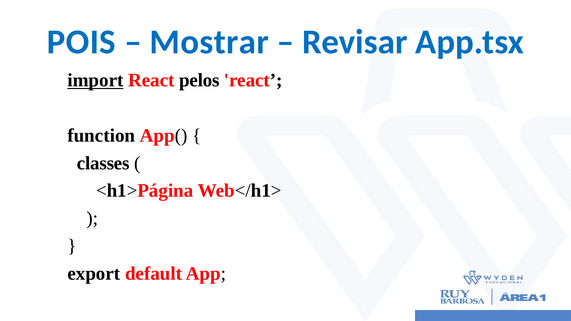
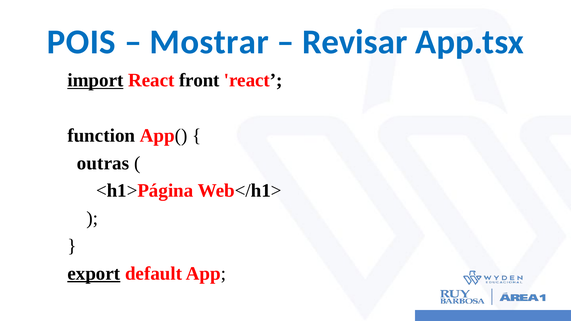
pelos: pelos -> front
classes: classes -> outras
export underline: none -> present
